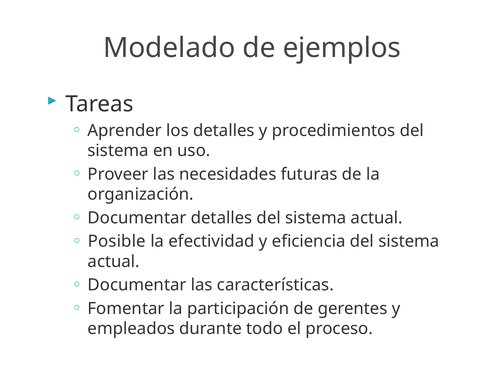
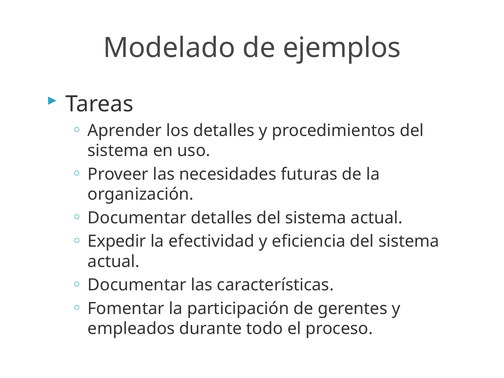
Posible: Posible -> Expedir
